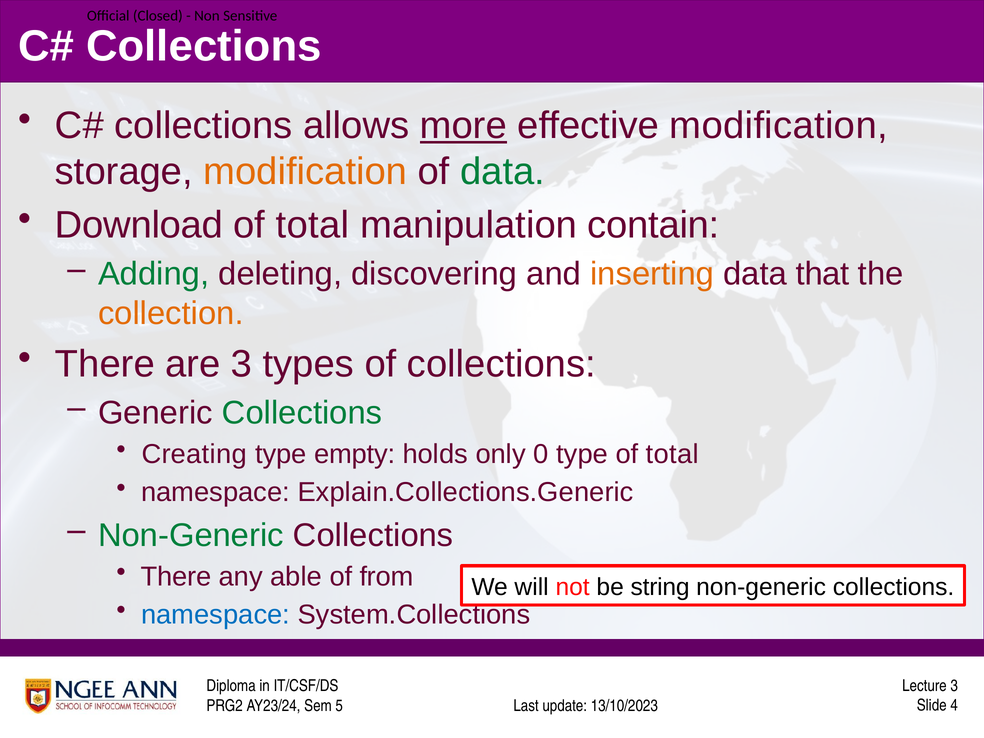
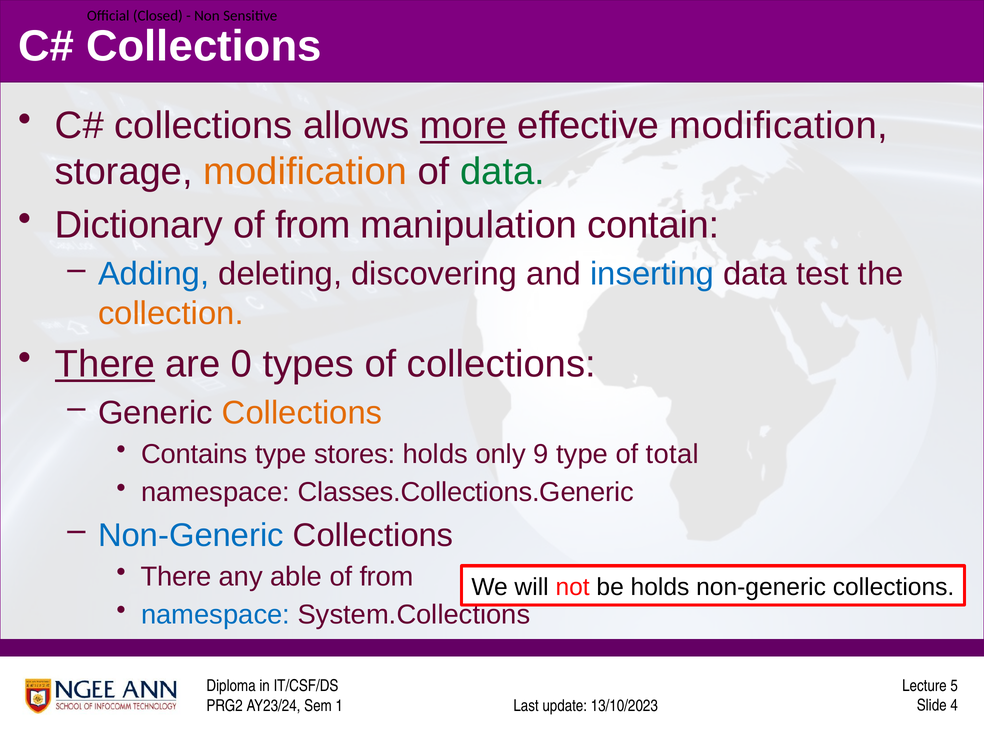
Download: Download -> Dictionary
total at (313, 225): total -> from
Adding colour: green -> blue
inserting colour: orange -> blue
that: that -> test
There at (105, 364) underline: none -> present
are 3: 3 -> 0
Collections at (302, 413) colour: green -> orange
Creating: Creating -> Contains
empty: empty -> stores
0: 0 -> 9
Explain.Collections.Generic: Explain.Collections.Generic -> Classes.Collections.Generic
Non-Generic at (191, 535) colour: green -> blue
be string: string -> holds
3 at (954, 686): 3 -> 5
5: 5 -> 1
